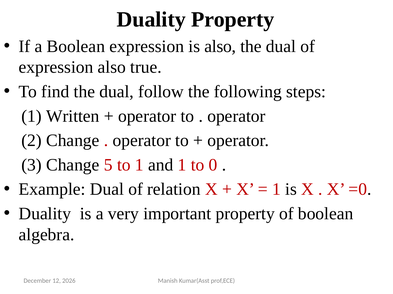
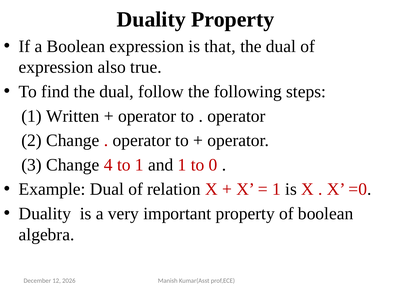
is also: also -> that
5: 5 -> 4
